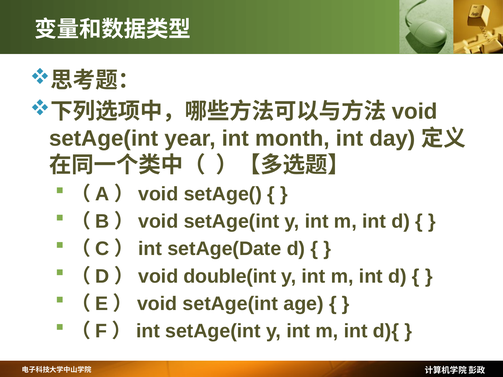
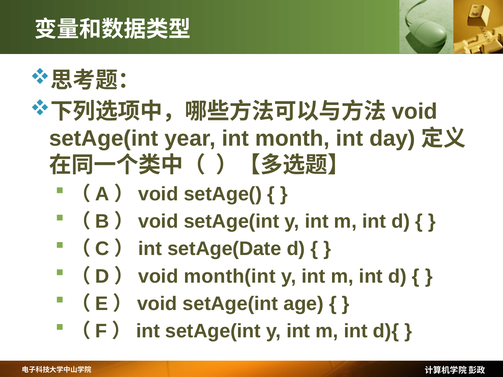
double(int: double(int -> month(int
